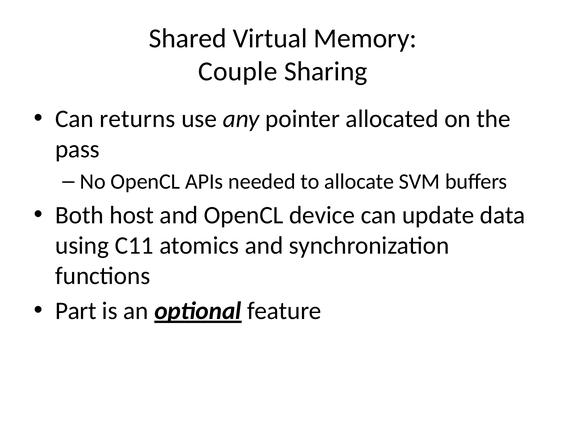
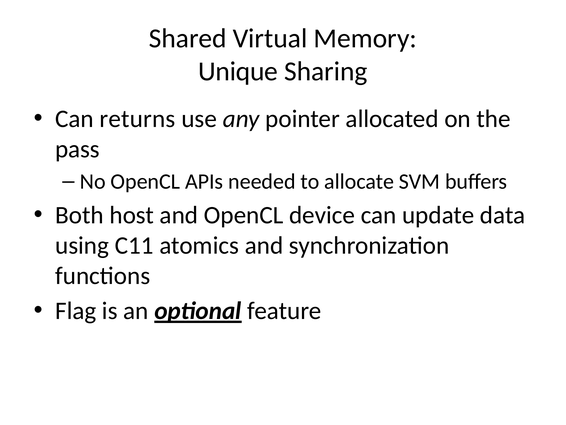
Couple: Couple -> Unique
Part: Part -> Flag
